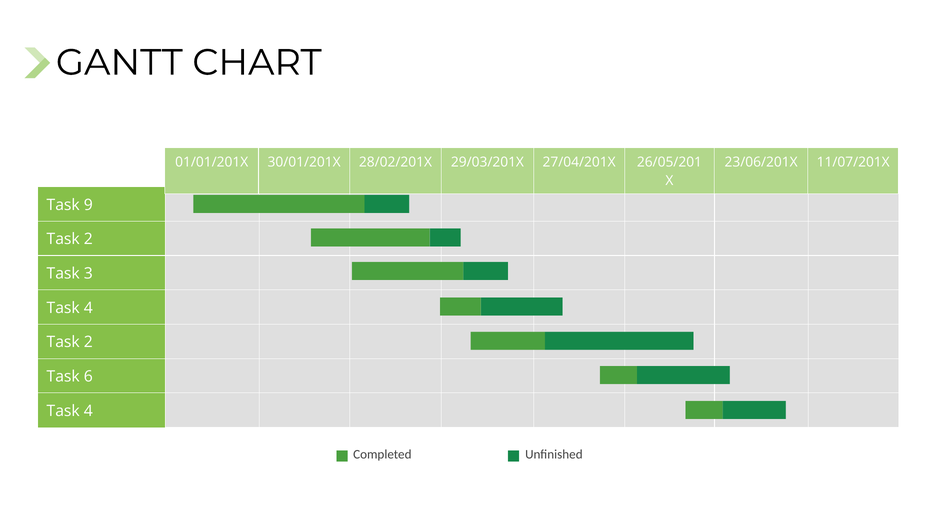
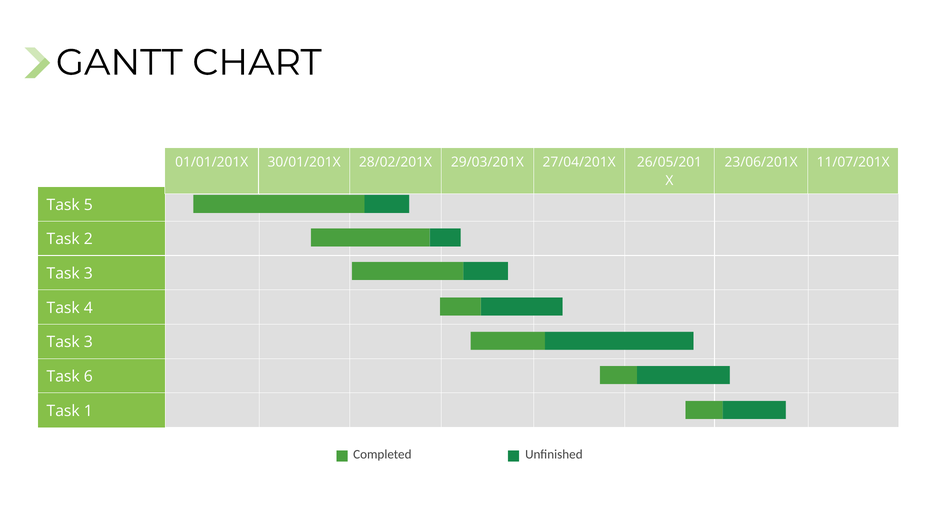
9: 9 -> 5
2 at (88, 343): 2 -> 3
4 at (88, 411): 4 -> 1
